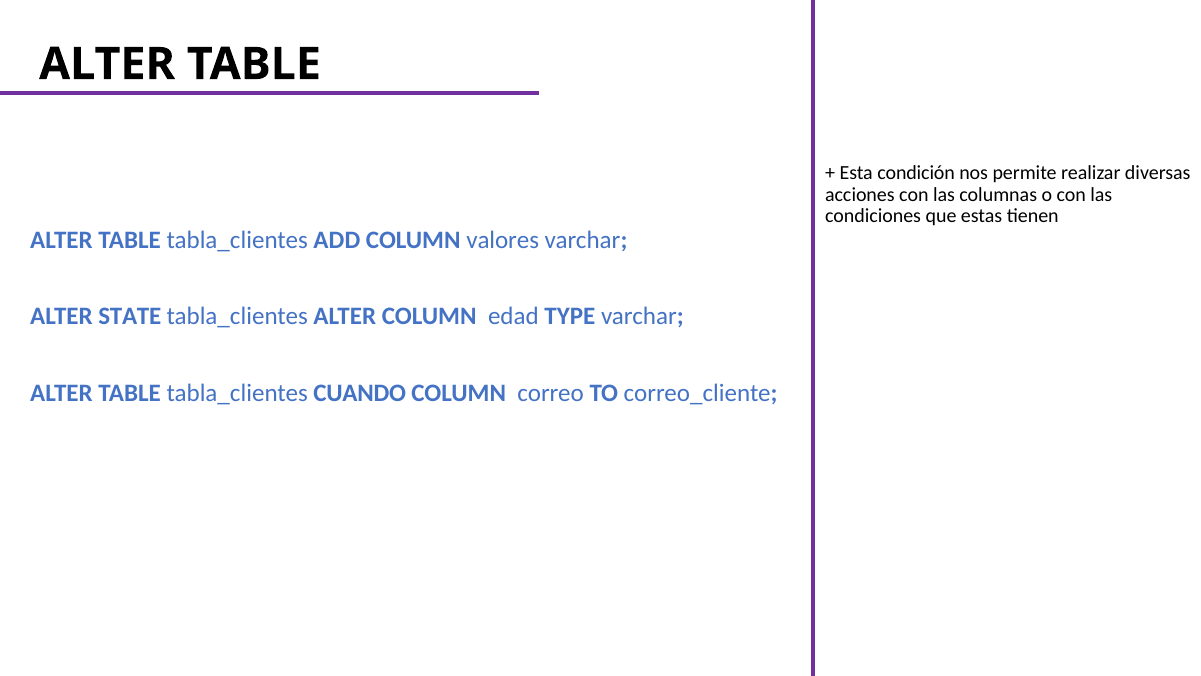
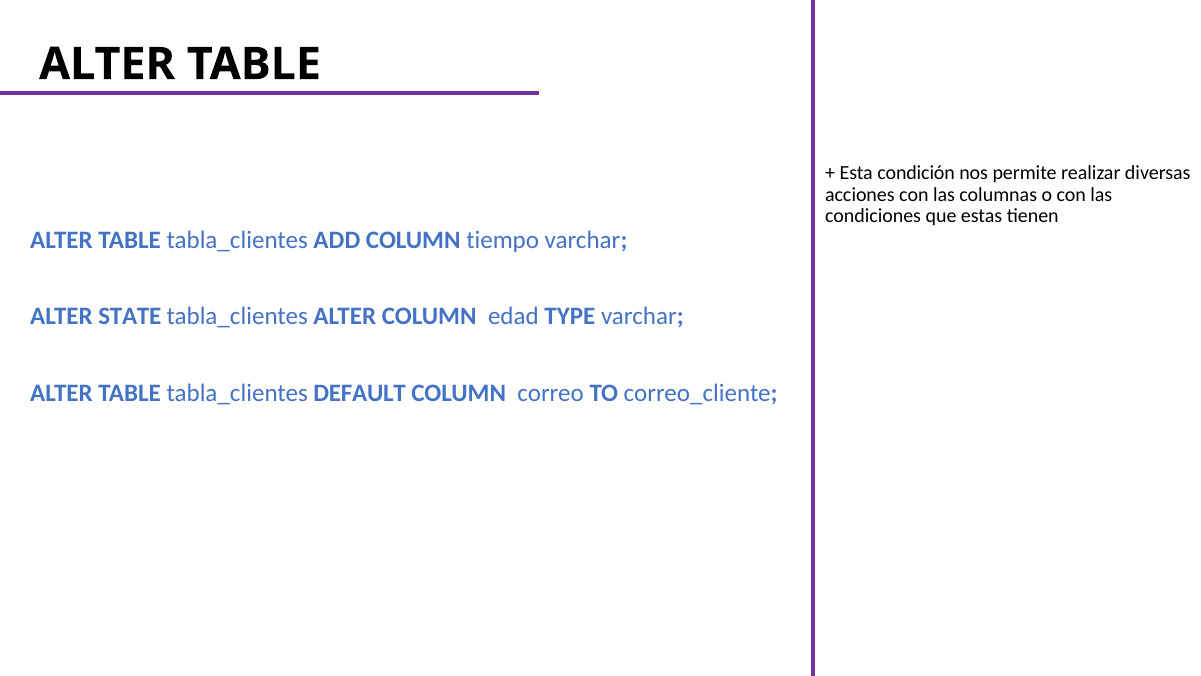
valores: valores -> tiempo
CUANDO: CUANDO -> DEFAULT
